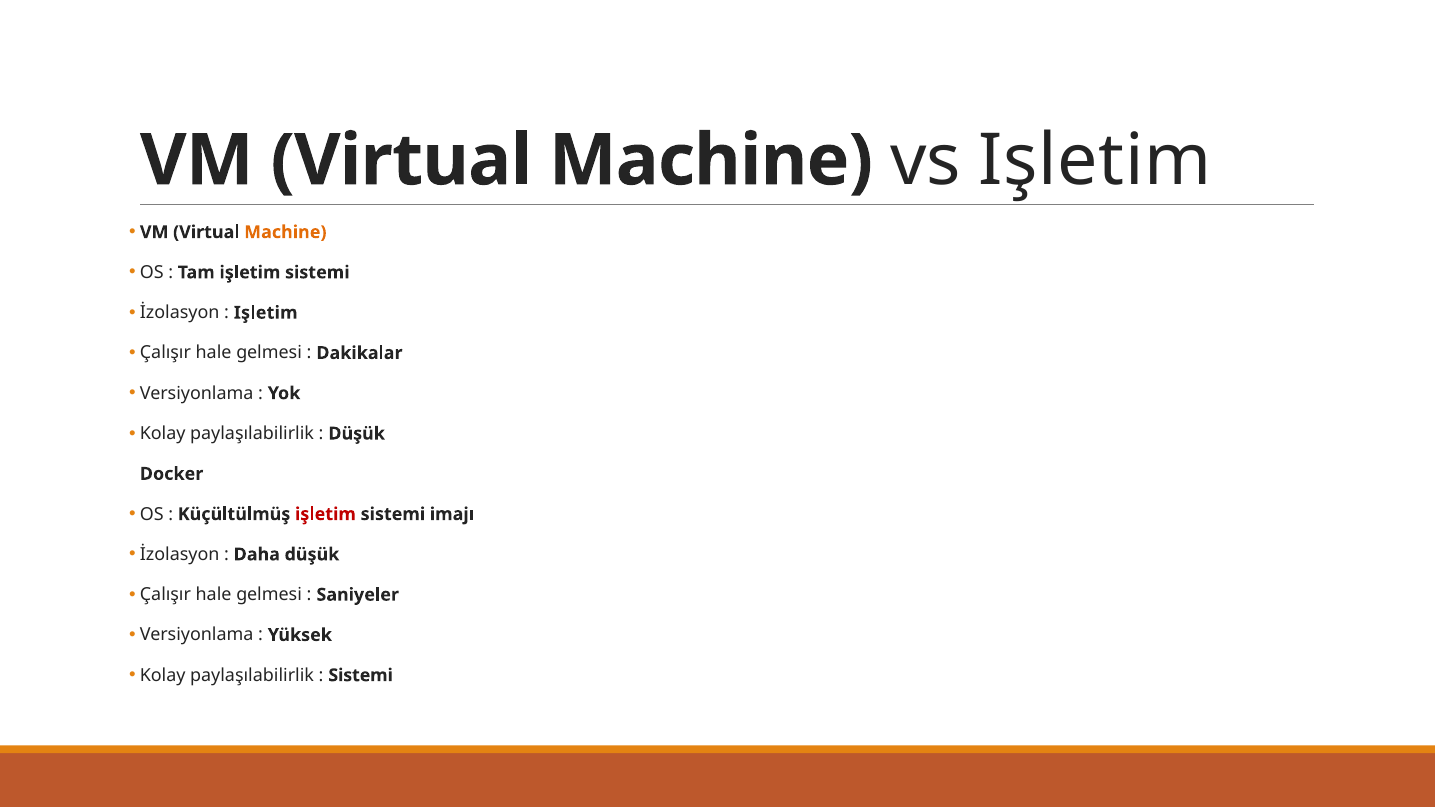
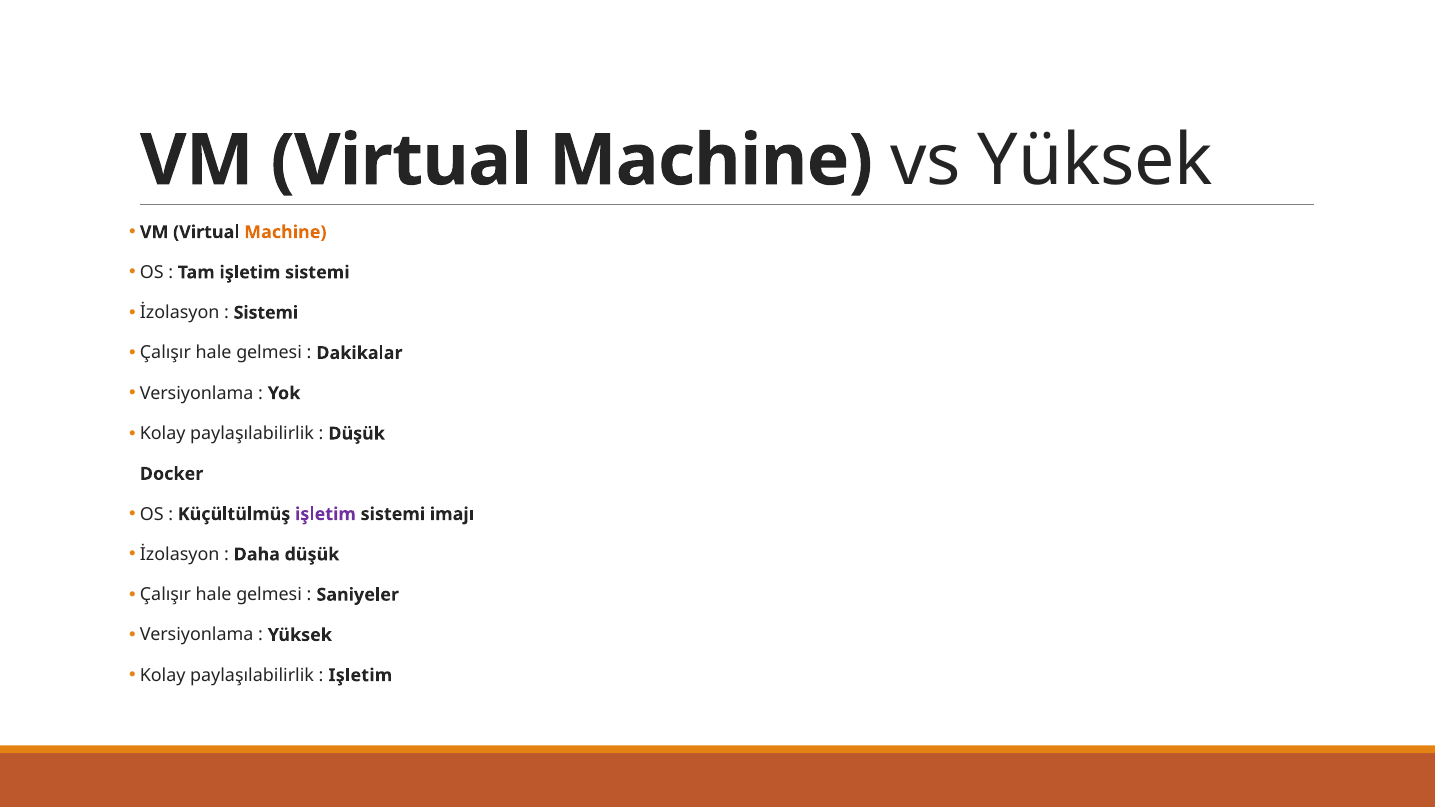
vs Işletim: Işletim -> Yüksek
Işletim at (266, 313): Işletim -> Sistemi
işletim at (325, 514) colour: red -> purple
Sistemi at (361, 675): Sistemi -> Işletim
